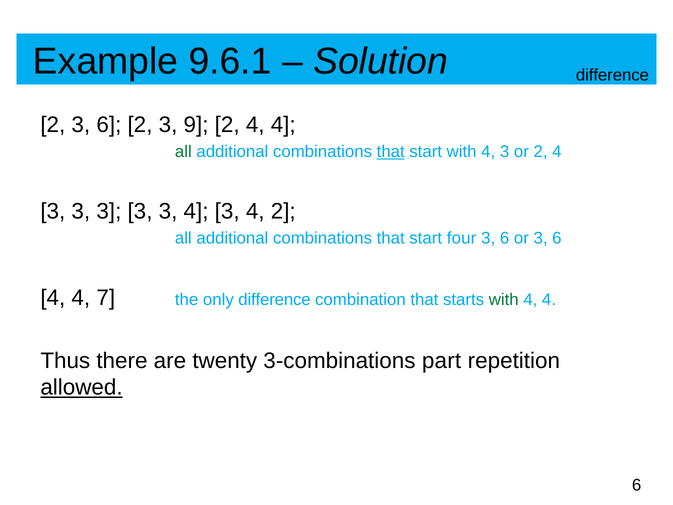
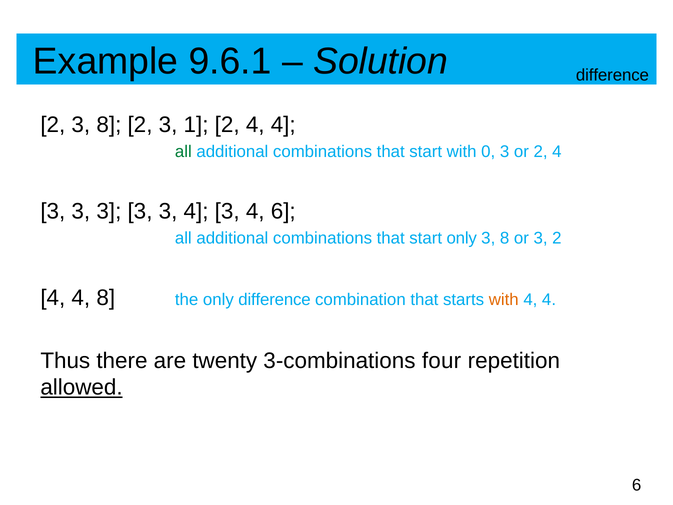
2 3 6: 6 -> 8
9: 9 -> 1
that at (391, 151) underline: present -> none
start with 4: 4 -> 0
4 2: 2 -> 6
start four: four -> only
6 at (505, 238): 6 -> 8
or 3 6: 6 -> 2
4 7: 7 -> 8
with at (504, 300) colour: green -> orange
part: part -> four
